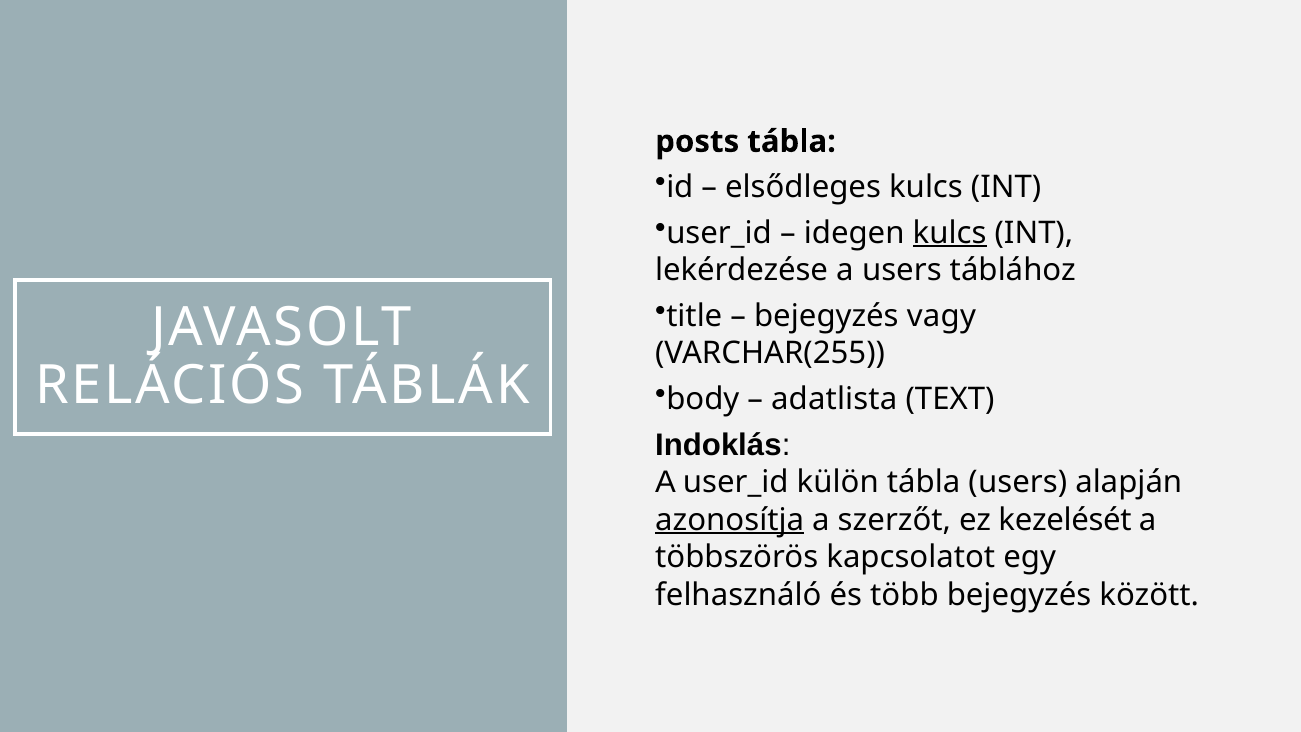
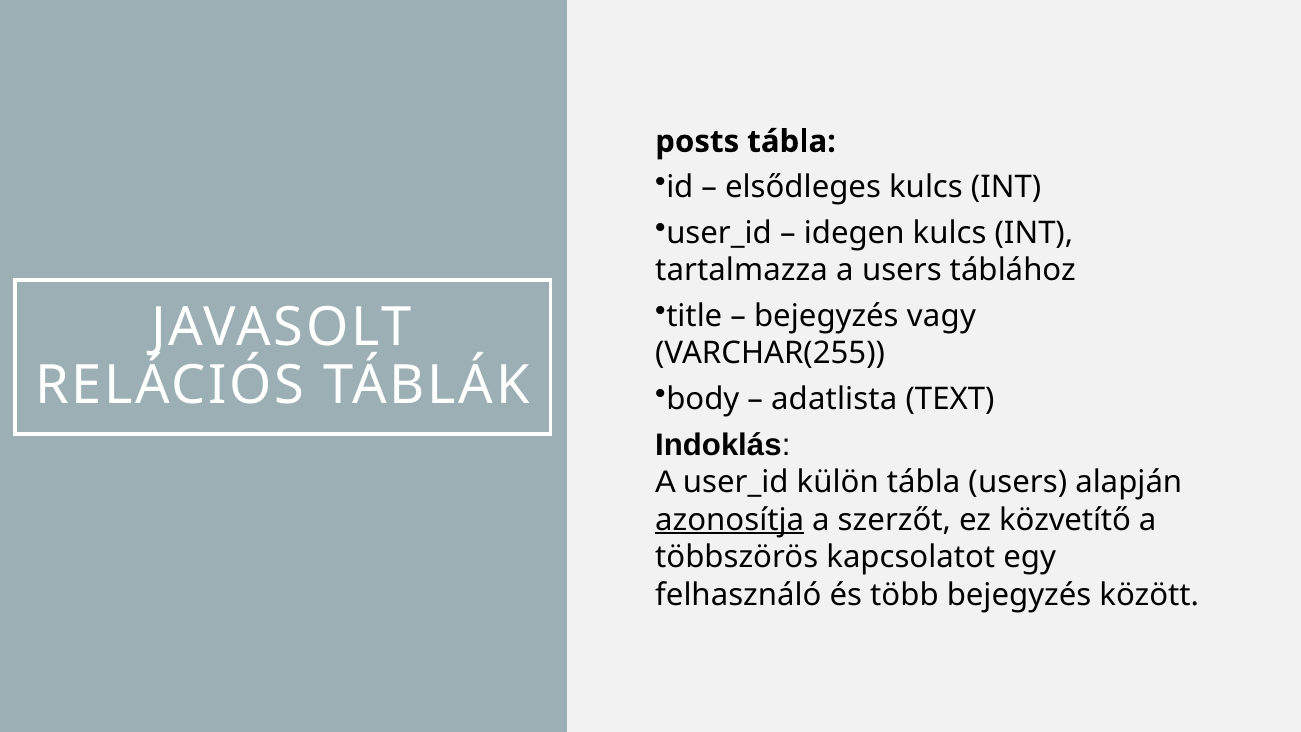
kulcs at (950, 233) underline: present -> none
lekérdezése: lekérdezése -> tartalmazza
kezelését: kezelését -> közvetítő
